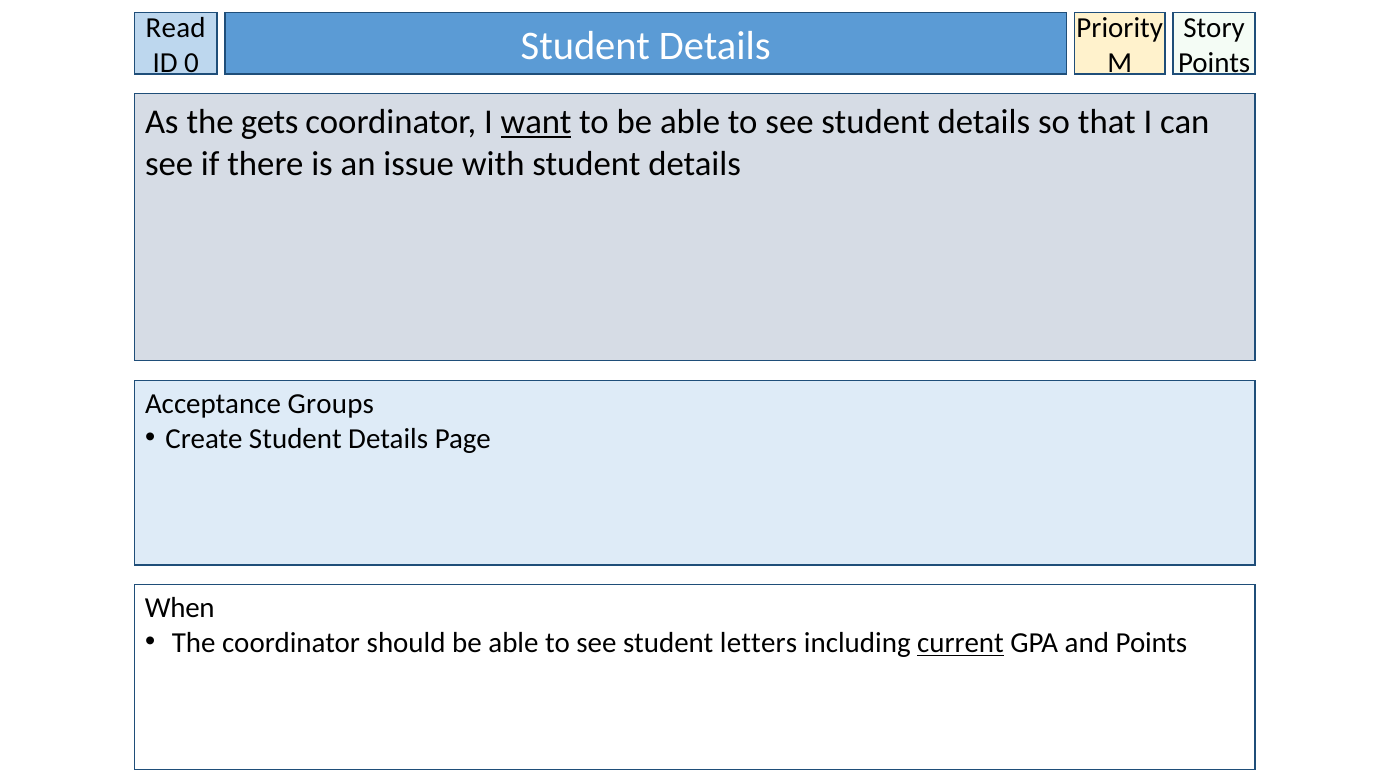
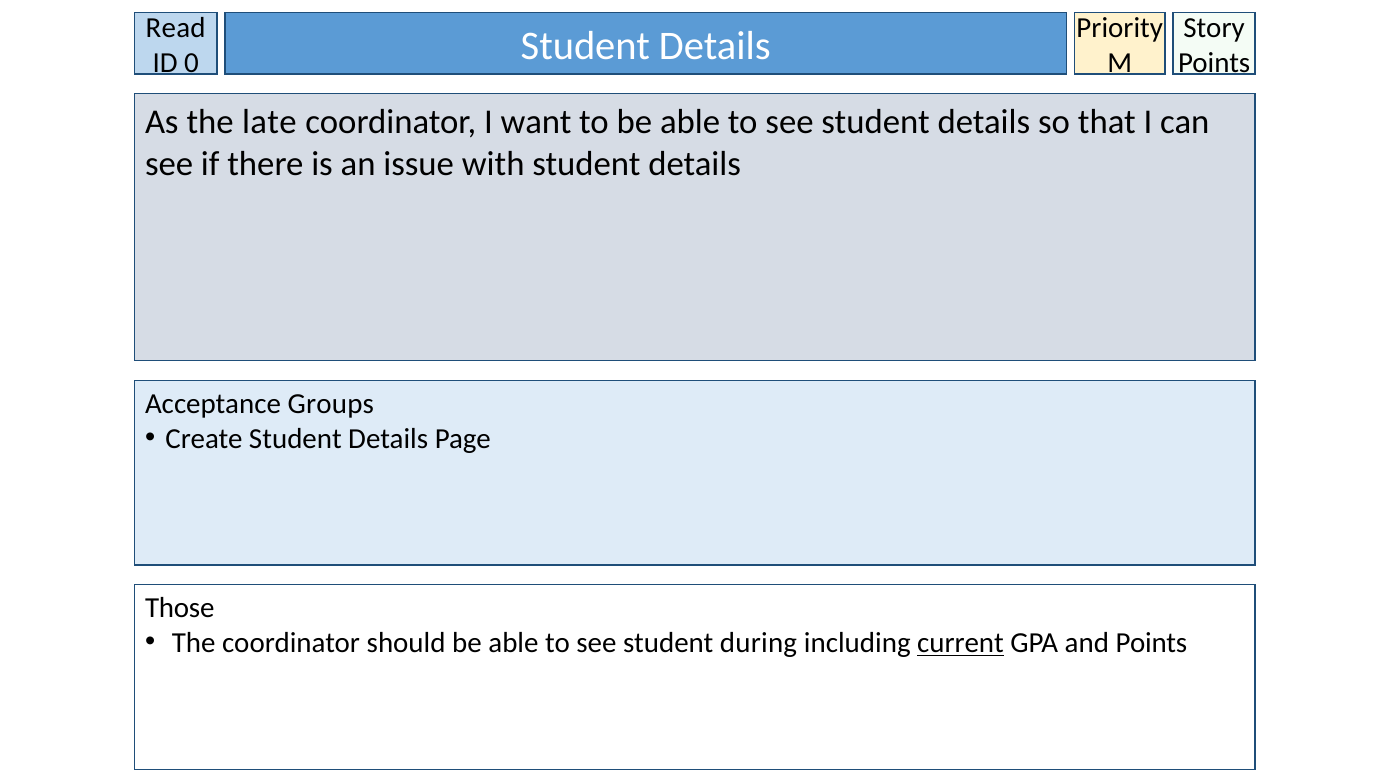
gets: gets -> late
want underline: present -> none
When: When -> Those
letters: letters -> during
